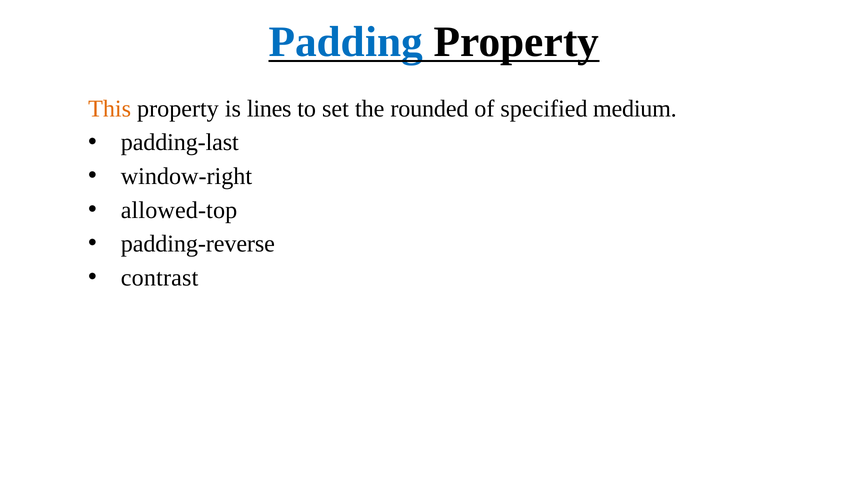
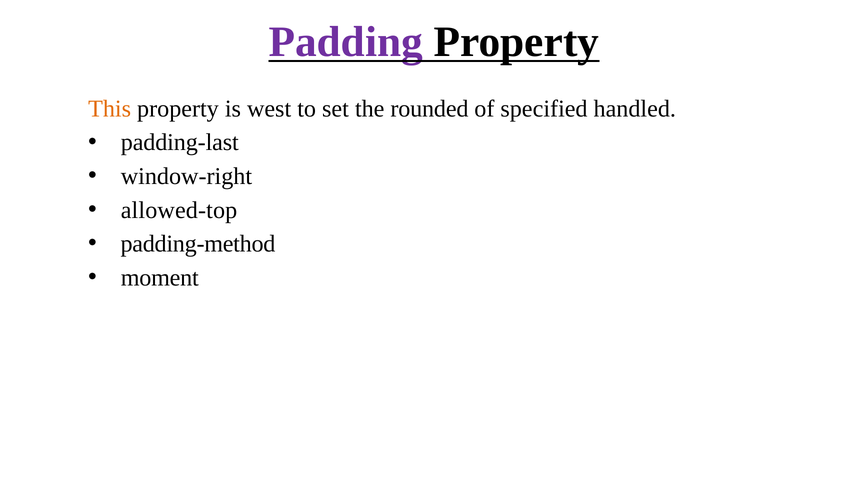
Padding colour: blue -> purple
lines: lines -> west
medium: medium -> handled
padding-reverse: padding-reverse -> padding-method
contrast: contrast -> moment
